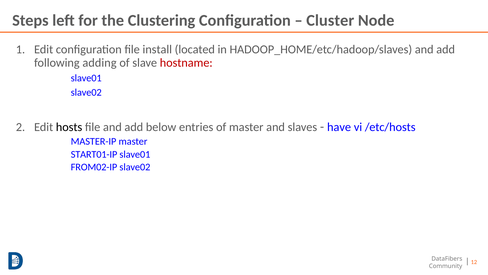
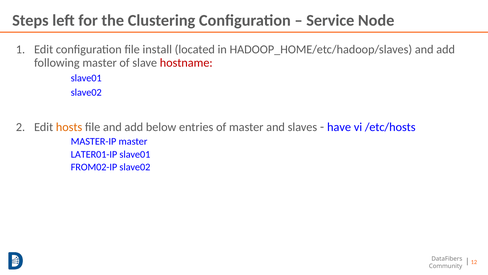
Cluster: Cluster -> Service
following adding: adding -> master
hosts colour: black -> orange
START01-IP: START01-IP -> LATER01-IP
